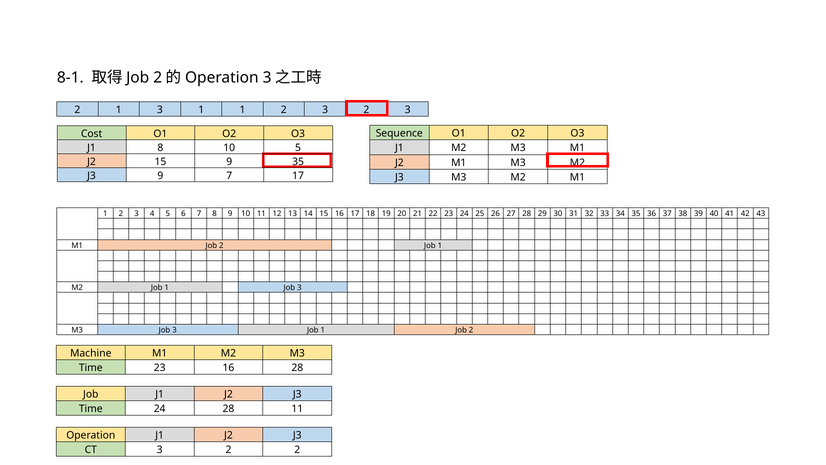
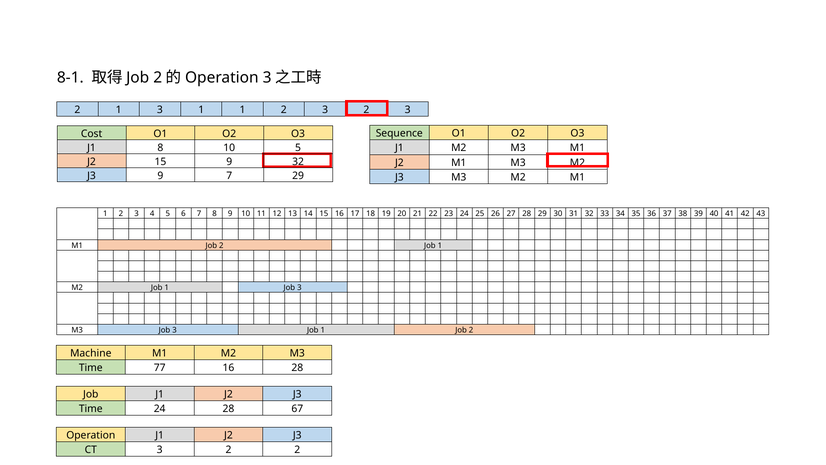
9 35: 35 -> 32
7 17: 17 -> 29
Time 23: 23 -> 77
28 11: 11 -> 67
